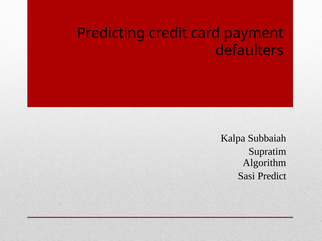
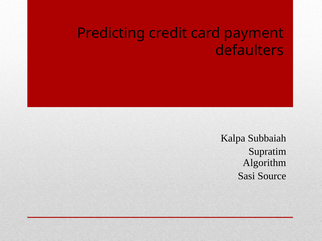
Predict: Predict -> Source
